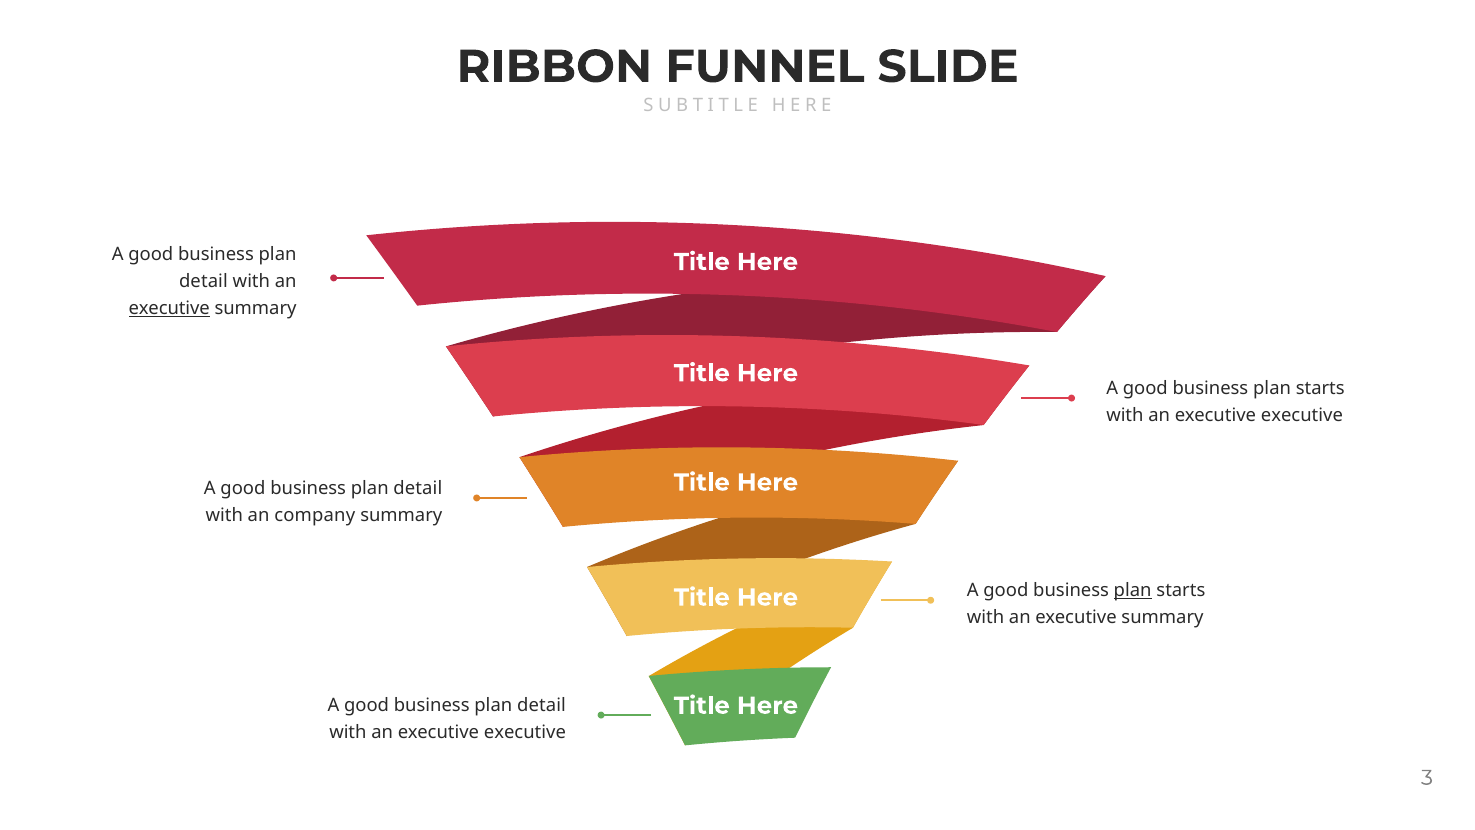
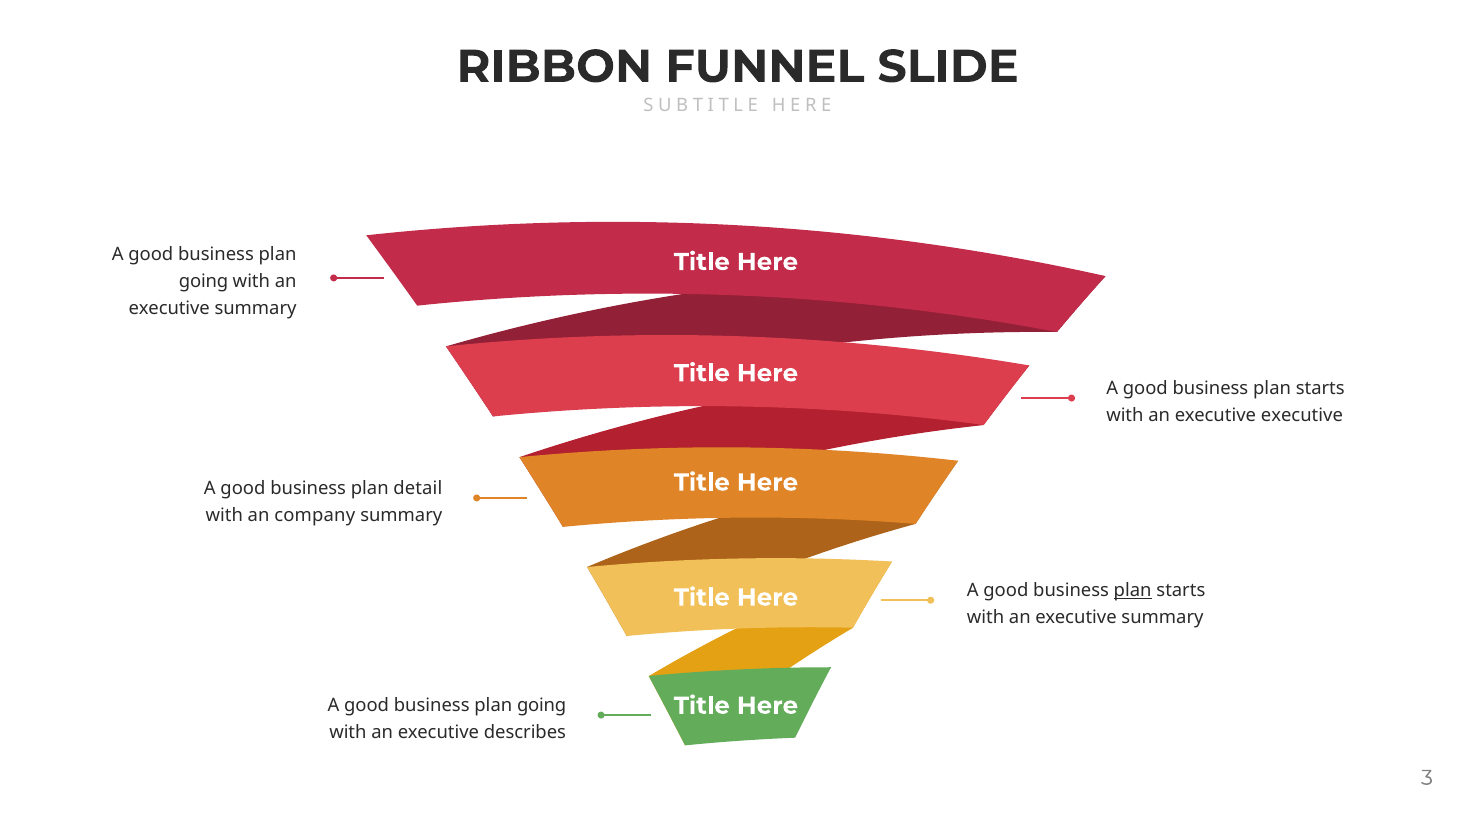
detail at (203, 282): detail -> going
executive at (169, 308) underline: present -> none
detail at (541, 705): detail -> going
executive at (525, 732): executive -> describes
